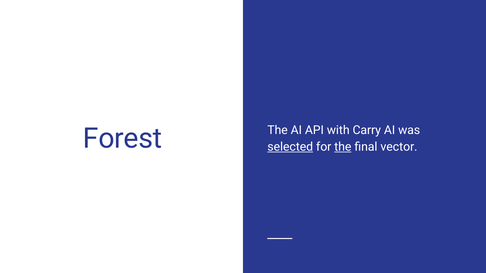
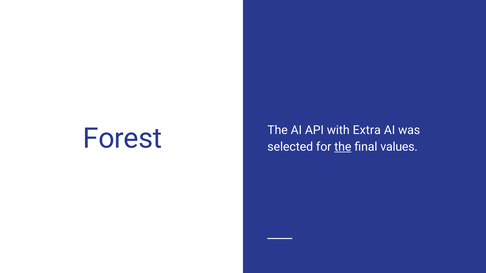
Carry: Carry -> Extra
selected underline: present -> none
vector: vector -> values
